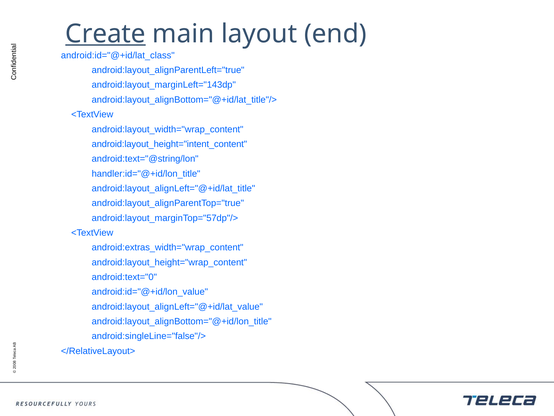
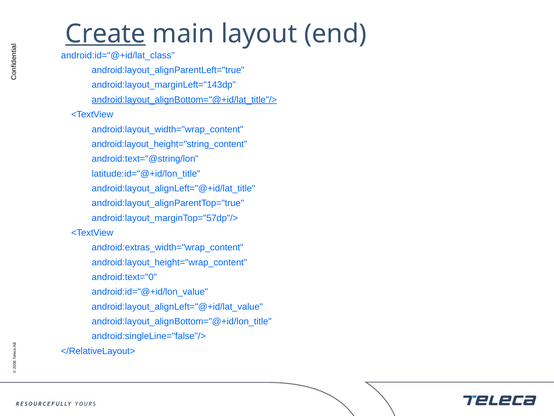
android:layout_alignBottom="@+id/lat_title"/> underline: none -> present
android:layout_height="intent_content: android:layout_height="intent_content -> android:layout_height="string_content
handler:id="@+id/lon_title: handler:id="@+id/lon_title -> latitude:id="@+id/lon_title
